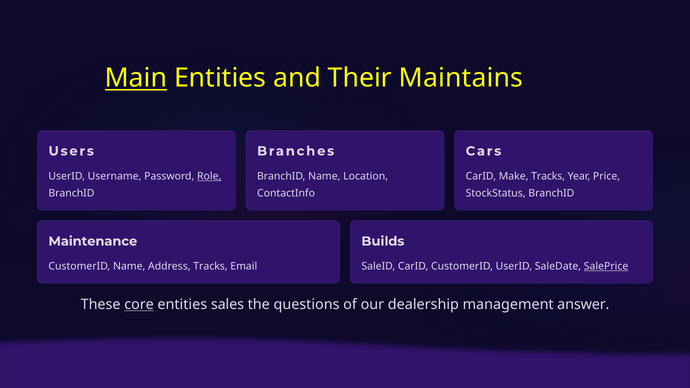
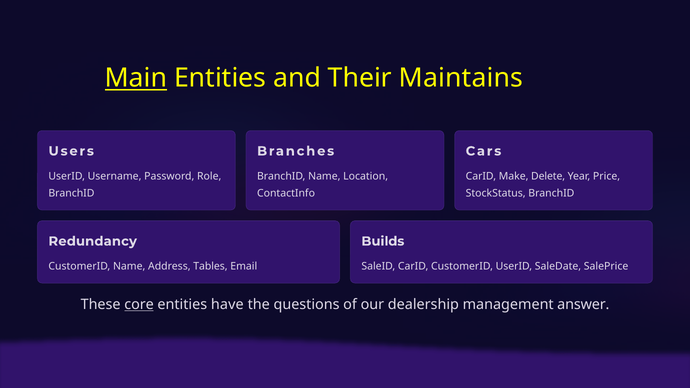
Role underline: present -> none
Make Tracks: Tracks -> Delete
Maintenance: Maintenance -> Redundancy
Address Tracks: Tracks -> Tables
SalePrice underline: present -> none
sales: sales -> have
